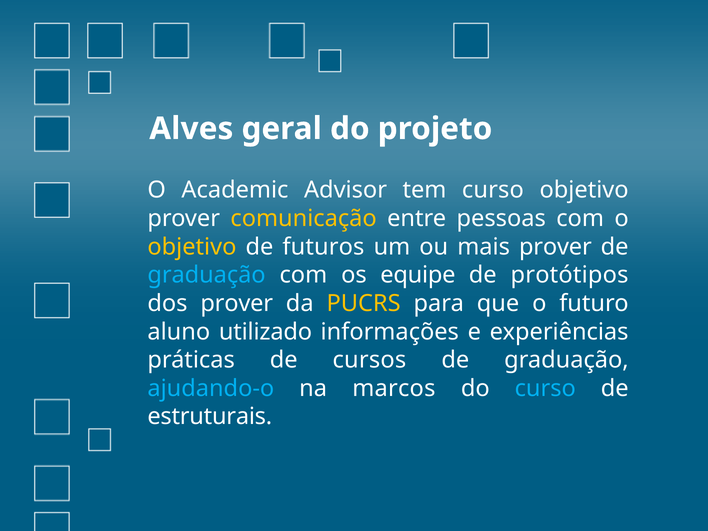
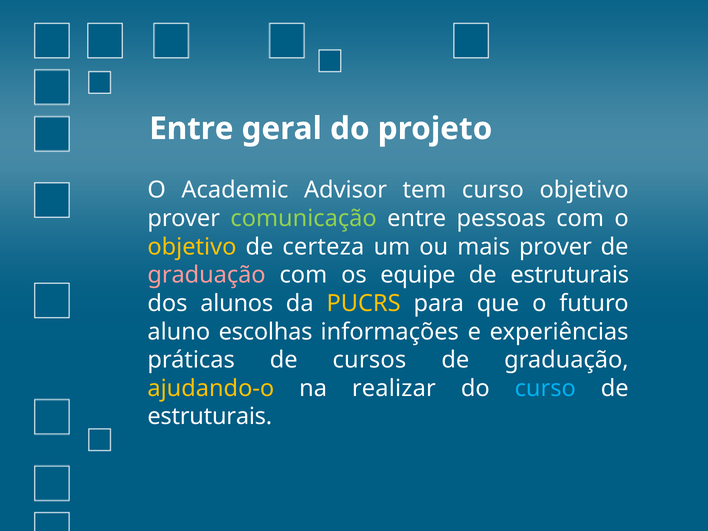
Alves at (191, 129): Alves -> Entre
comunicação colour: yellow -> light green
futuros: futuros -> certeza
graduação at (207, 275) colour: light blue -> pink
protótipos at (570, 275): protótipos -> estruturais
dos prover: prover -> alunos
utilizado: utilizado -> escolhas
ajudando-o colour: light blue -> yellow
marcos: marcos -> realizar
